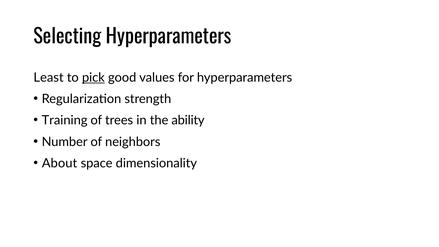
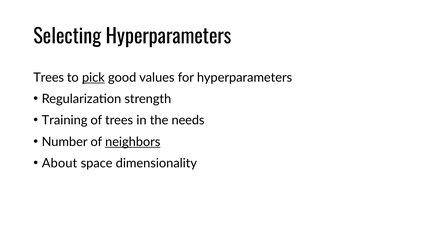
Least at (49, 77): Least -> Trees
ability: ability -> needs
neighbors underline: none -> present
